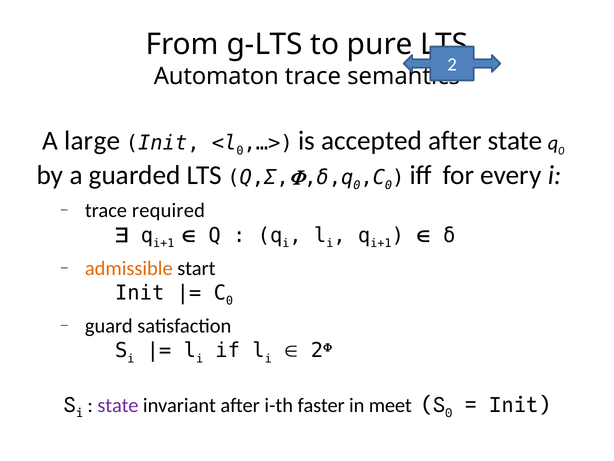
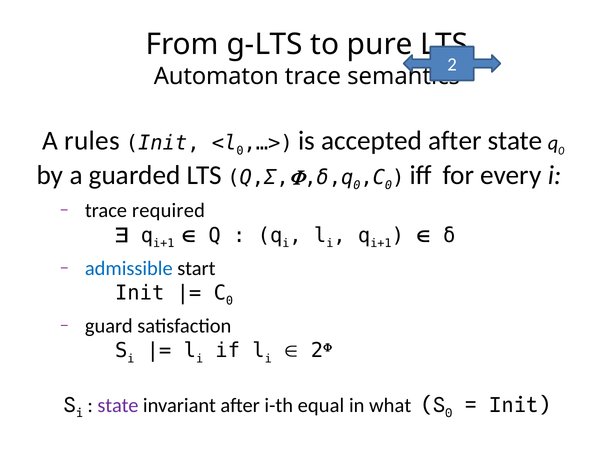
large: large -> rules
admissible colour: orange -> blue
faster: faster -> equal
meet: meet -> what
